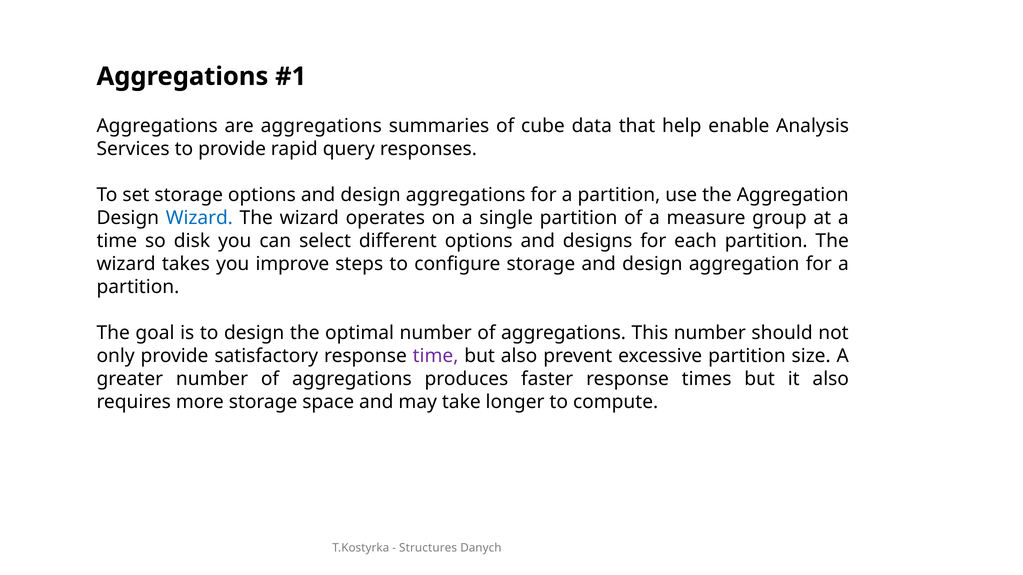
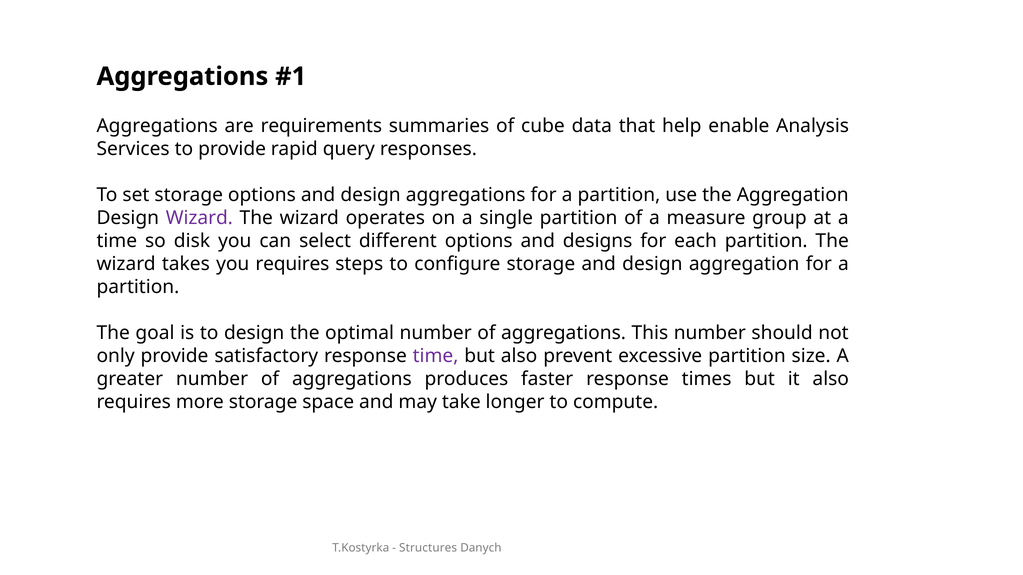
are aggregations: aggregations -> requirements
Wizard at (199, 218) colour: blue -> purple
you improve: improve -> requires
